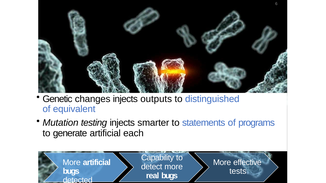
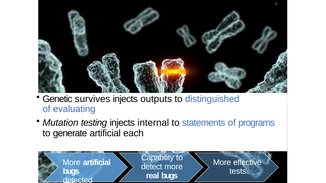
changes: changes -> survives
equivalent: equivalent -> evaluating
smarter: smarter -> internal
